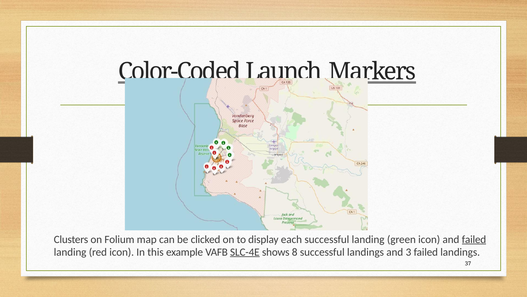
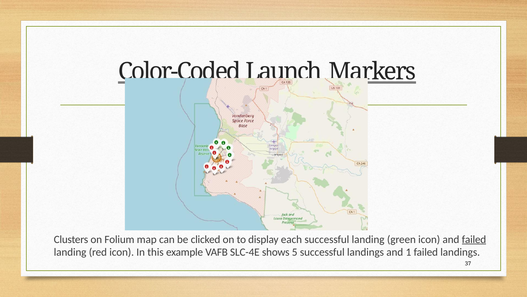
SLC-4E underline: present -> none
8: 8 -> 5
3: 3 -> 1
